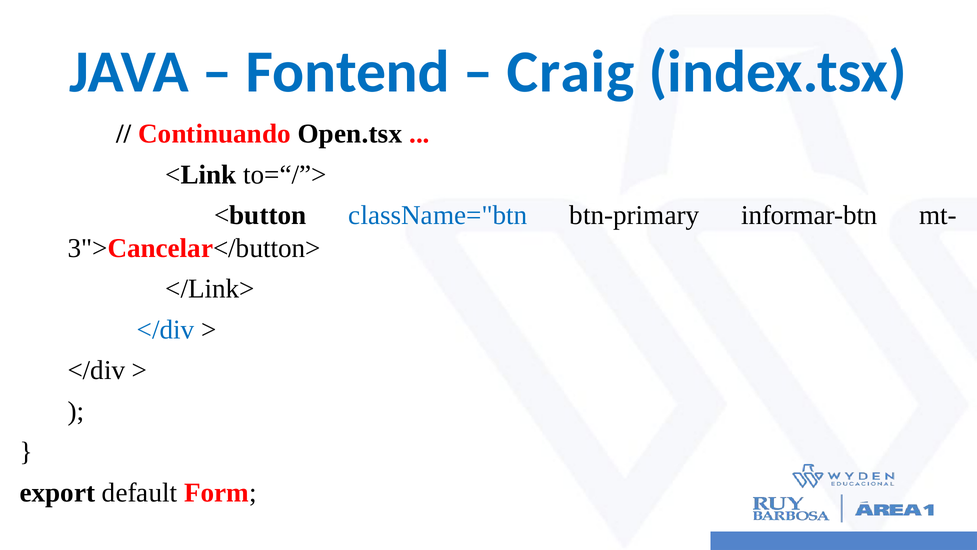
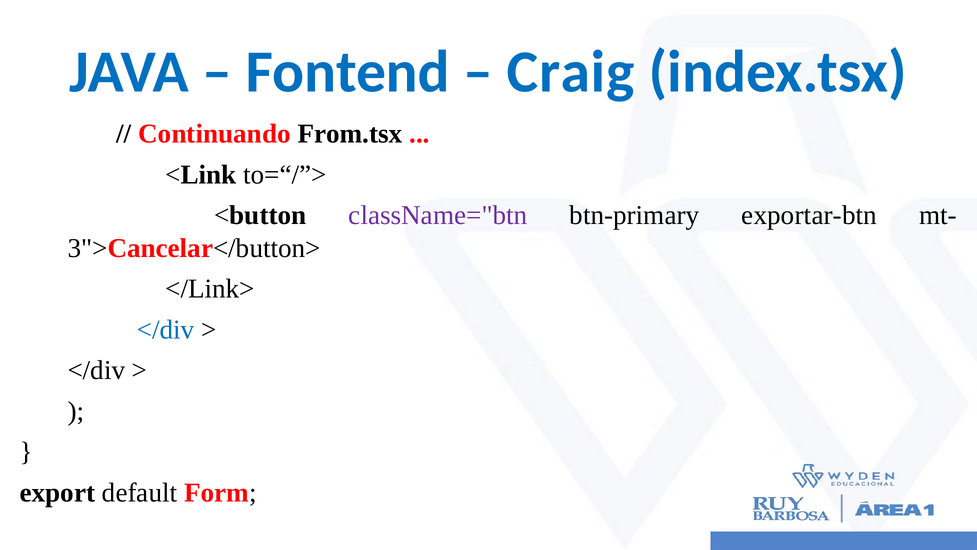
Open.tsx: Open.tsx -> From.tsx
className="btn colour: blue -> purple
informar-btn: informar-btn -> exportar-btn
